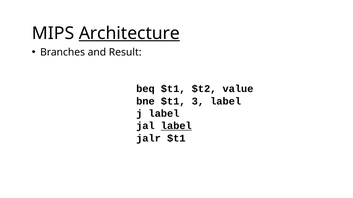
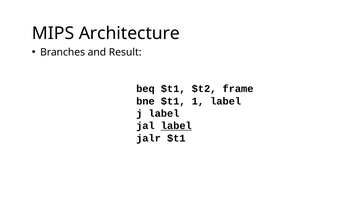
Architecture underline: present -> none
value: value -> frame
3: 3 -> 1
